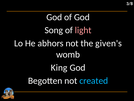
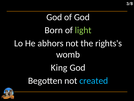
Song: Song -> Born
light colour: pink -> light green
given's: given's -> rights's
